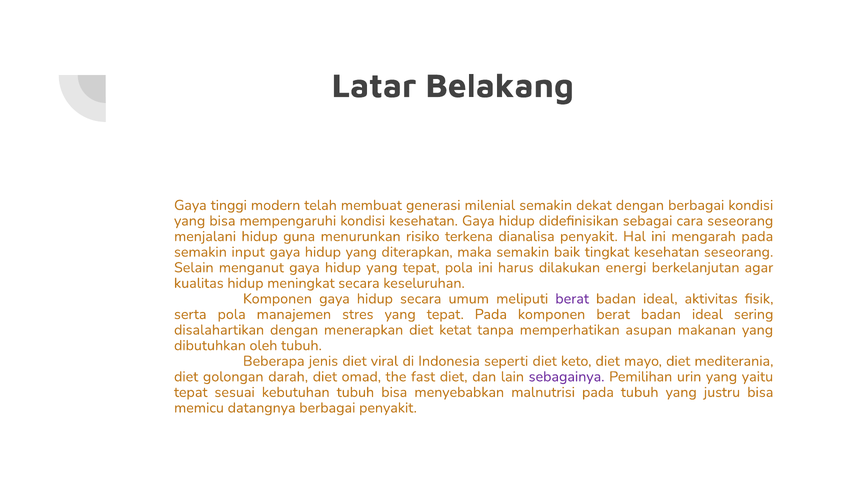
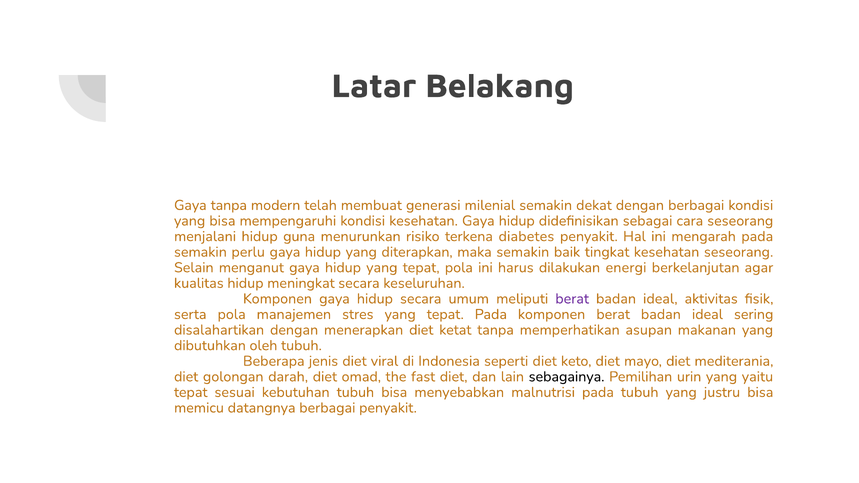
Gaya tinggi: tinggi -> tanpa
dianalisa: dianalisa -> diabetes
input: input -> perlu
sebagainya colour: purple -> black
